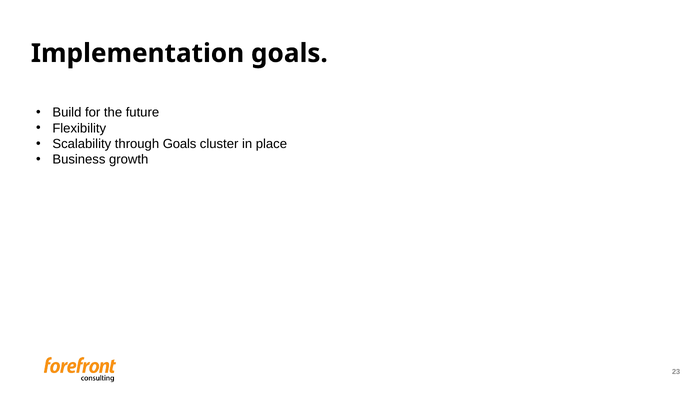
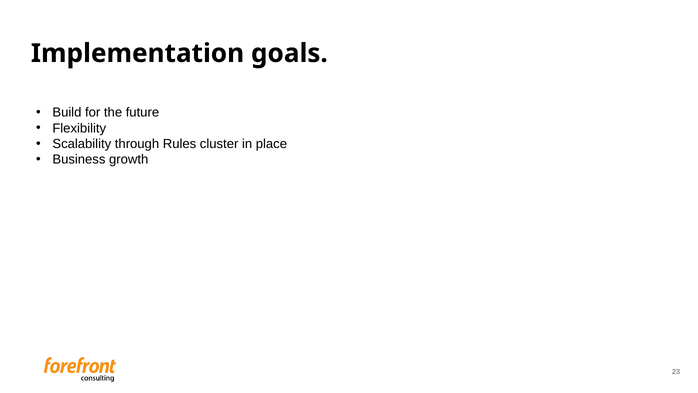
through Goals: Goals -> Rules
